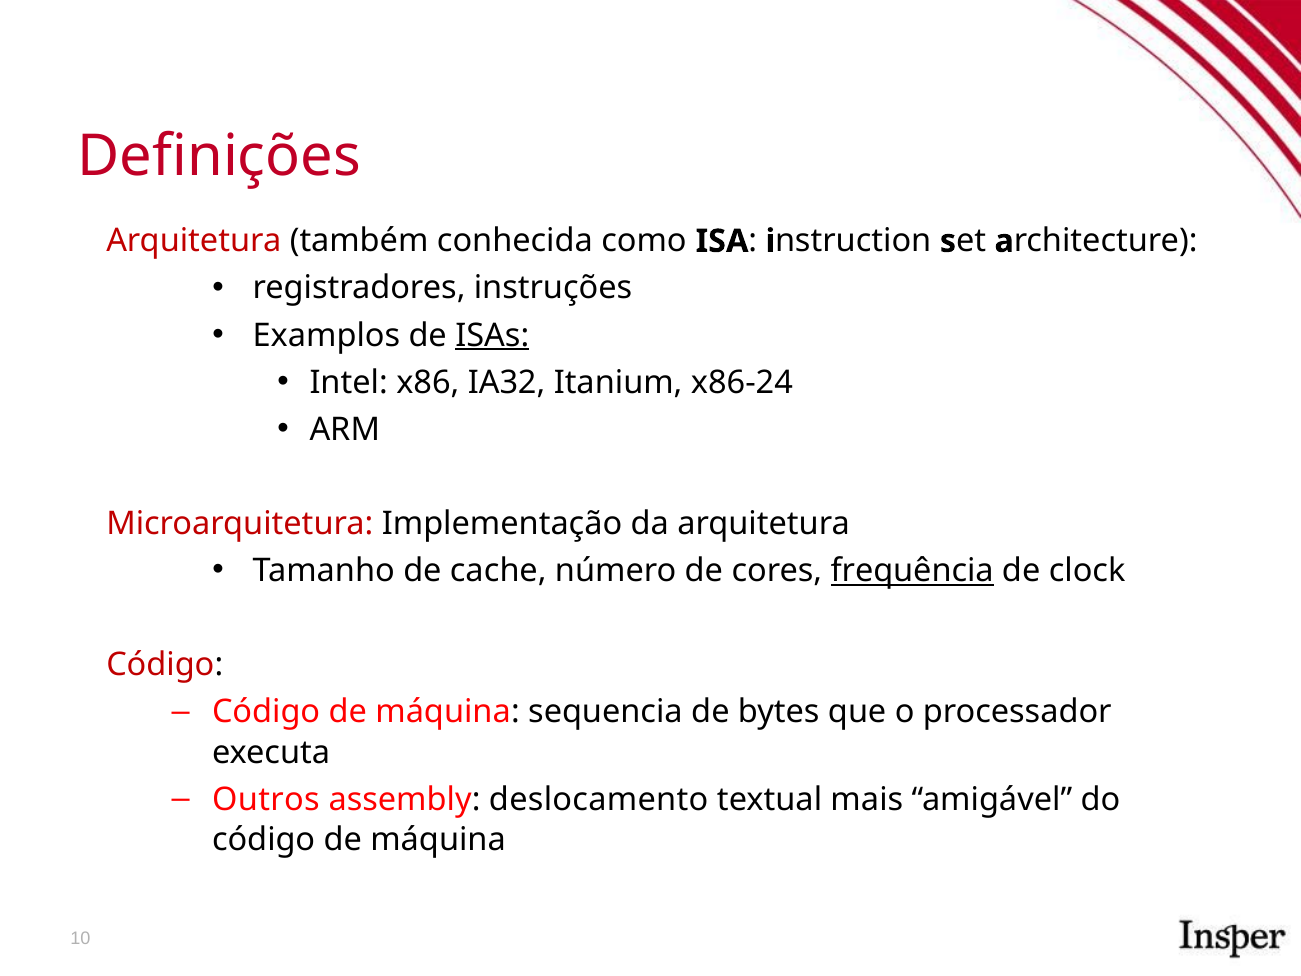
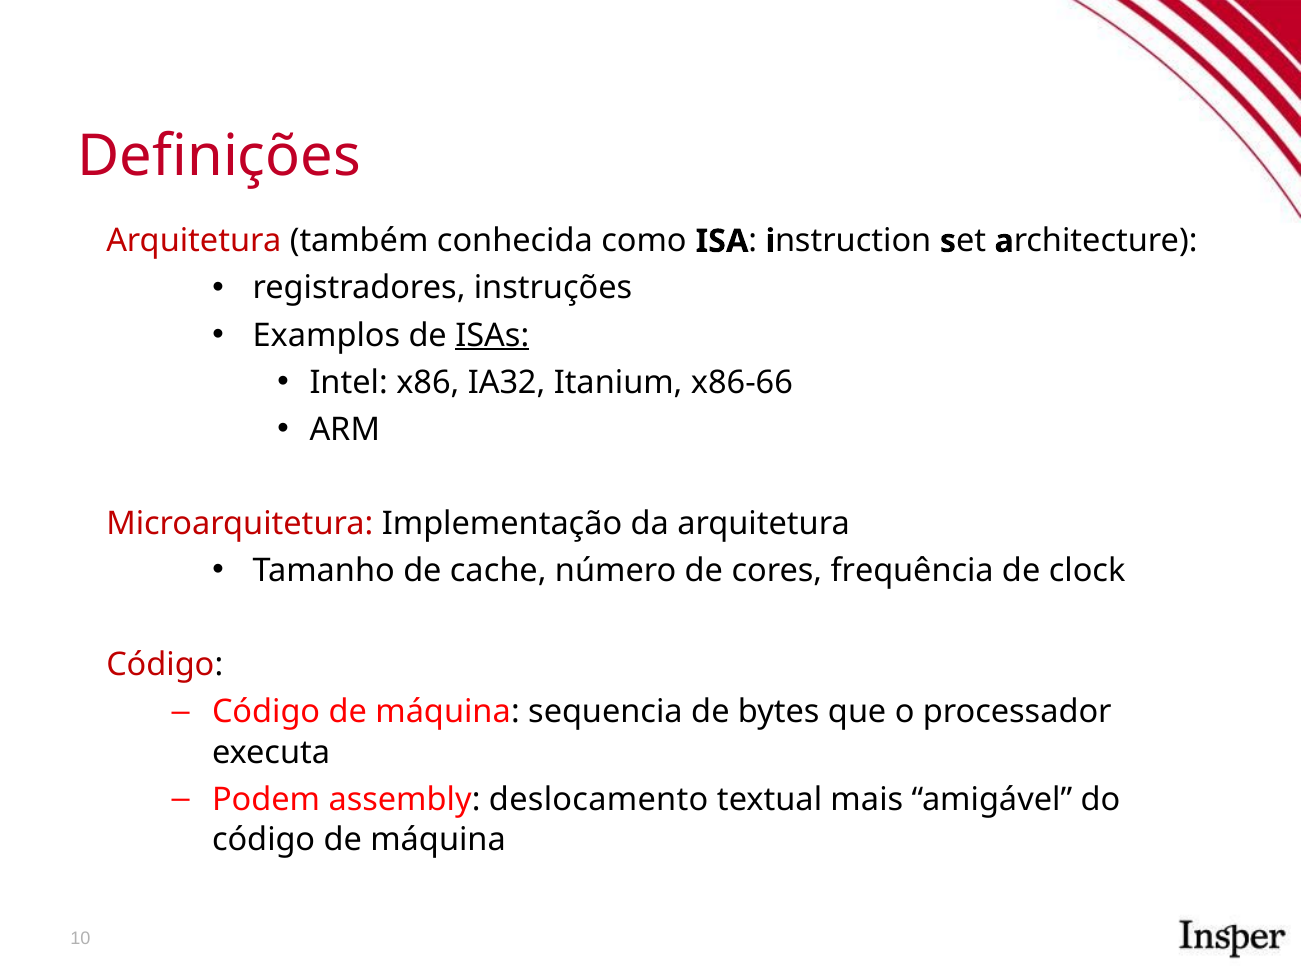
x86-24: x86-24 -> x86-66
frequência underline: present -> none
Outros: Outros -> Podem
